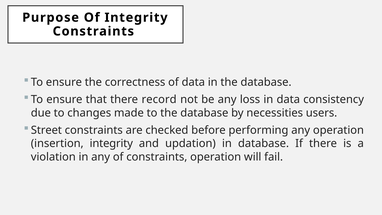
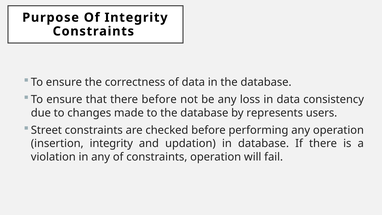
there record: record -> before
necessities: necessities -> represents
